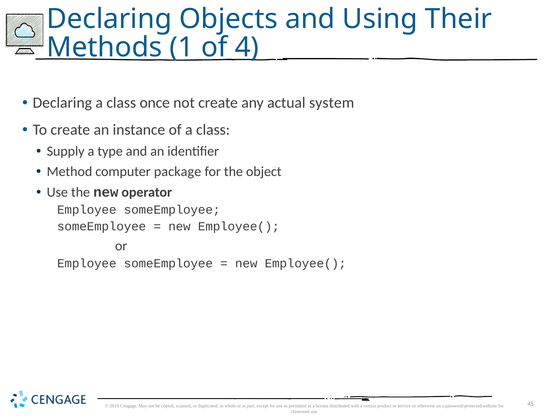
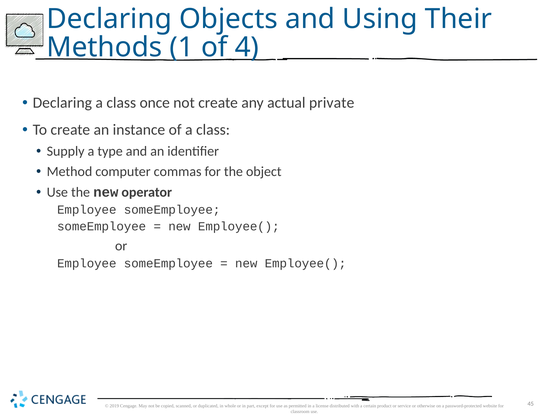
system: system -> private
package: package -> commas
